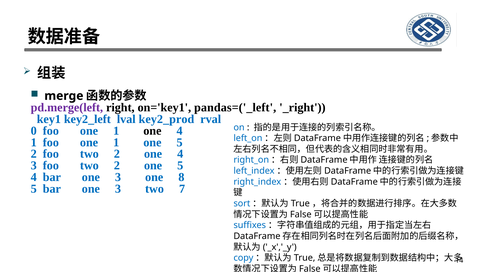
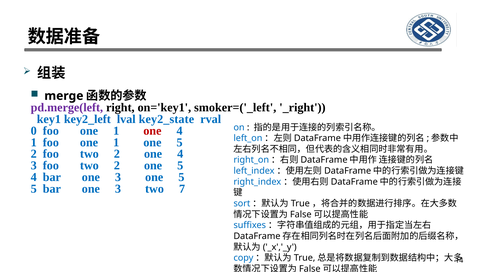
pandas=('_left: pandas=('_left -> smoker=('_left
key2_prod: key2_prod -> key2_state
one at (152, 131) colour: black -> red
3 one 8: 8 -> 5
